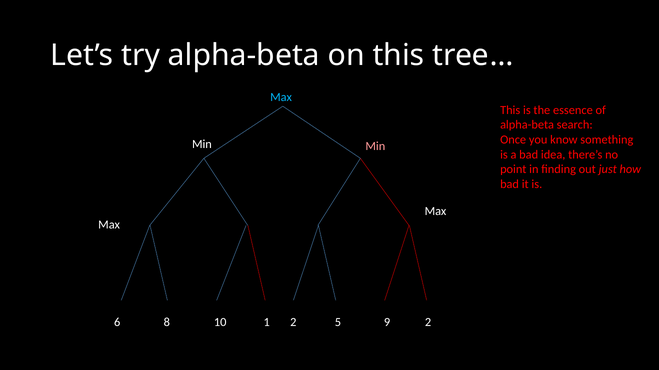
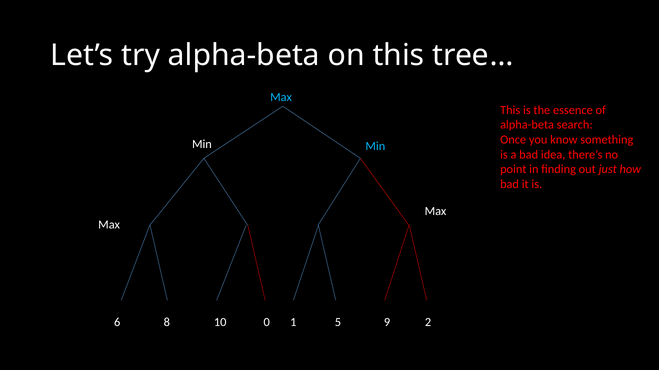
Min at (375, 146) colour: pink -> light blue
1: 1 -> 0
6 2: 2 -> 1
